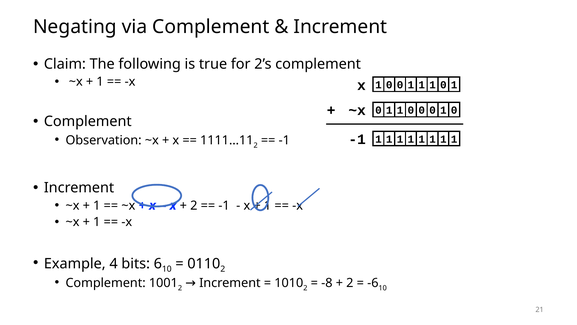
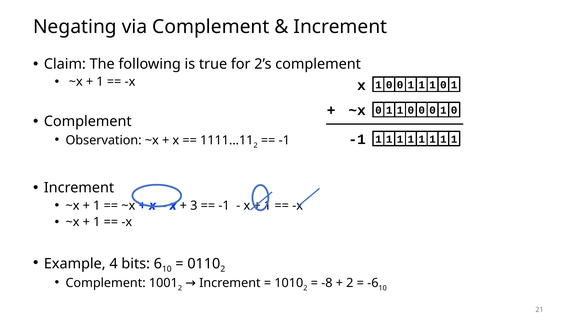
2 at (194, 205): 2 -> 3
